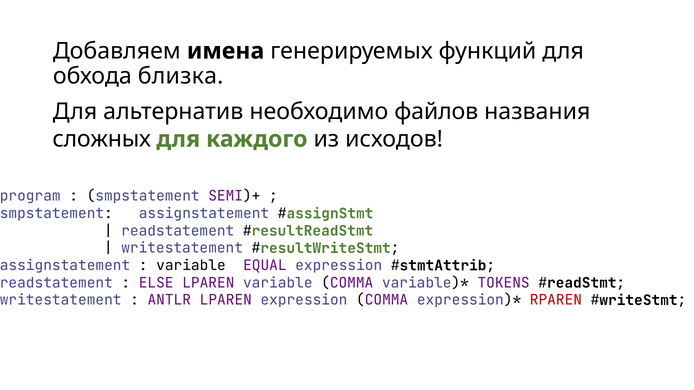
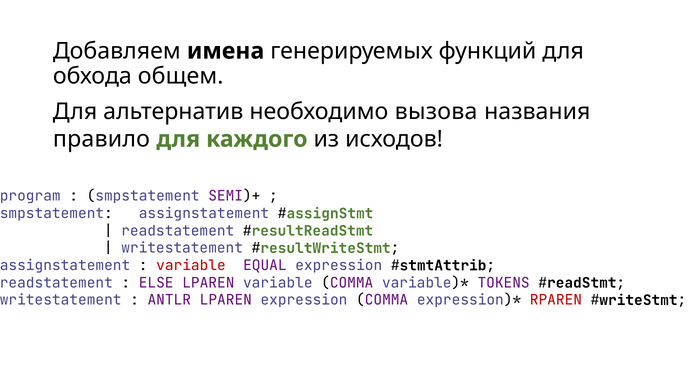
близка: близка -> общем
файлов: файлов -> вызова
сложных: сложных -> правило
variable at (191, 266) colour: black -> red
